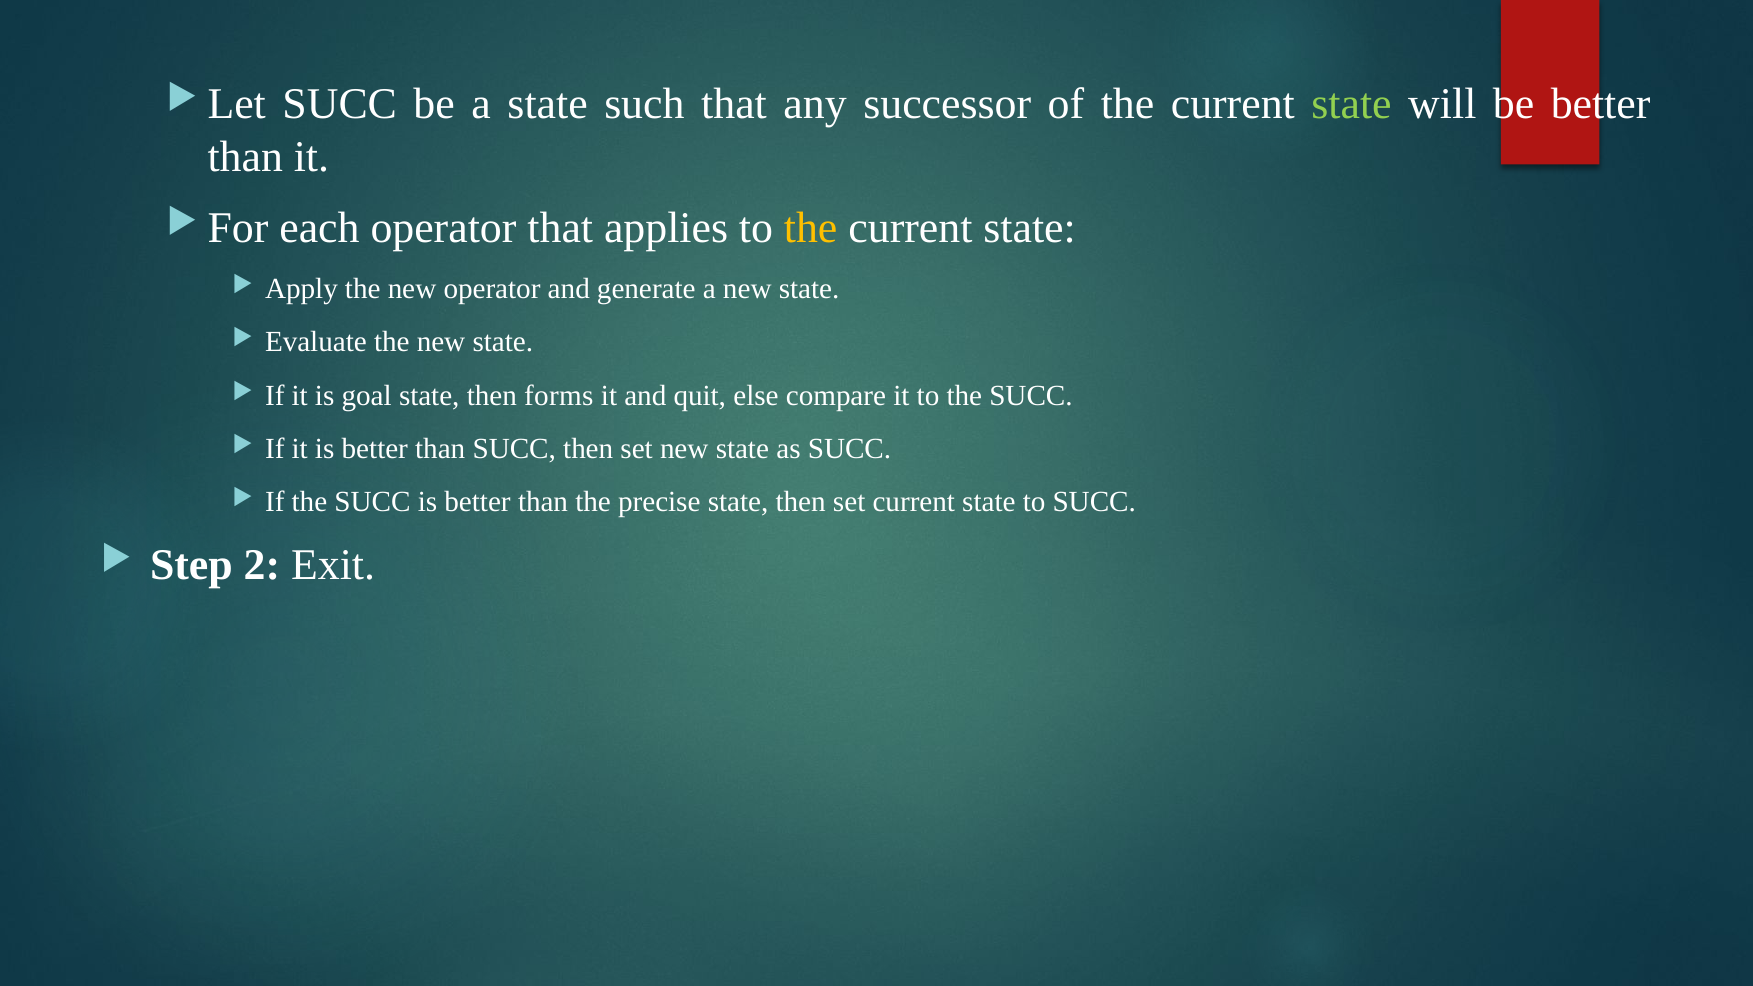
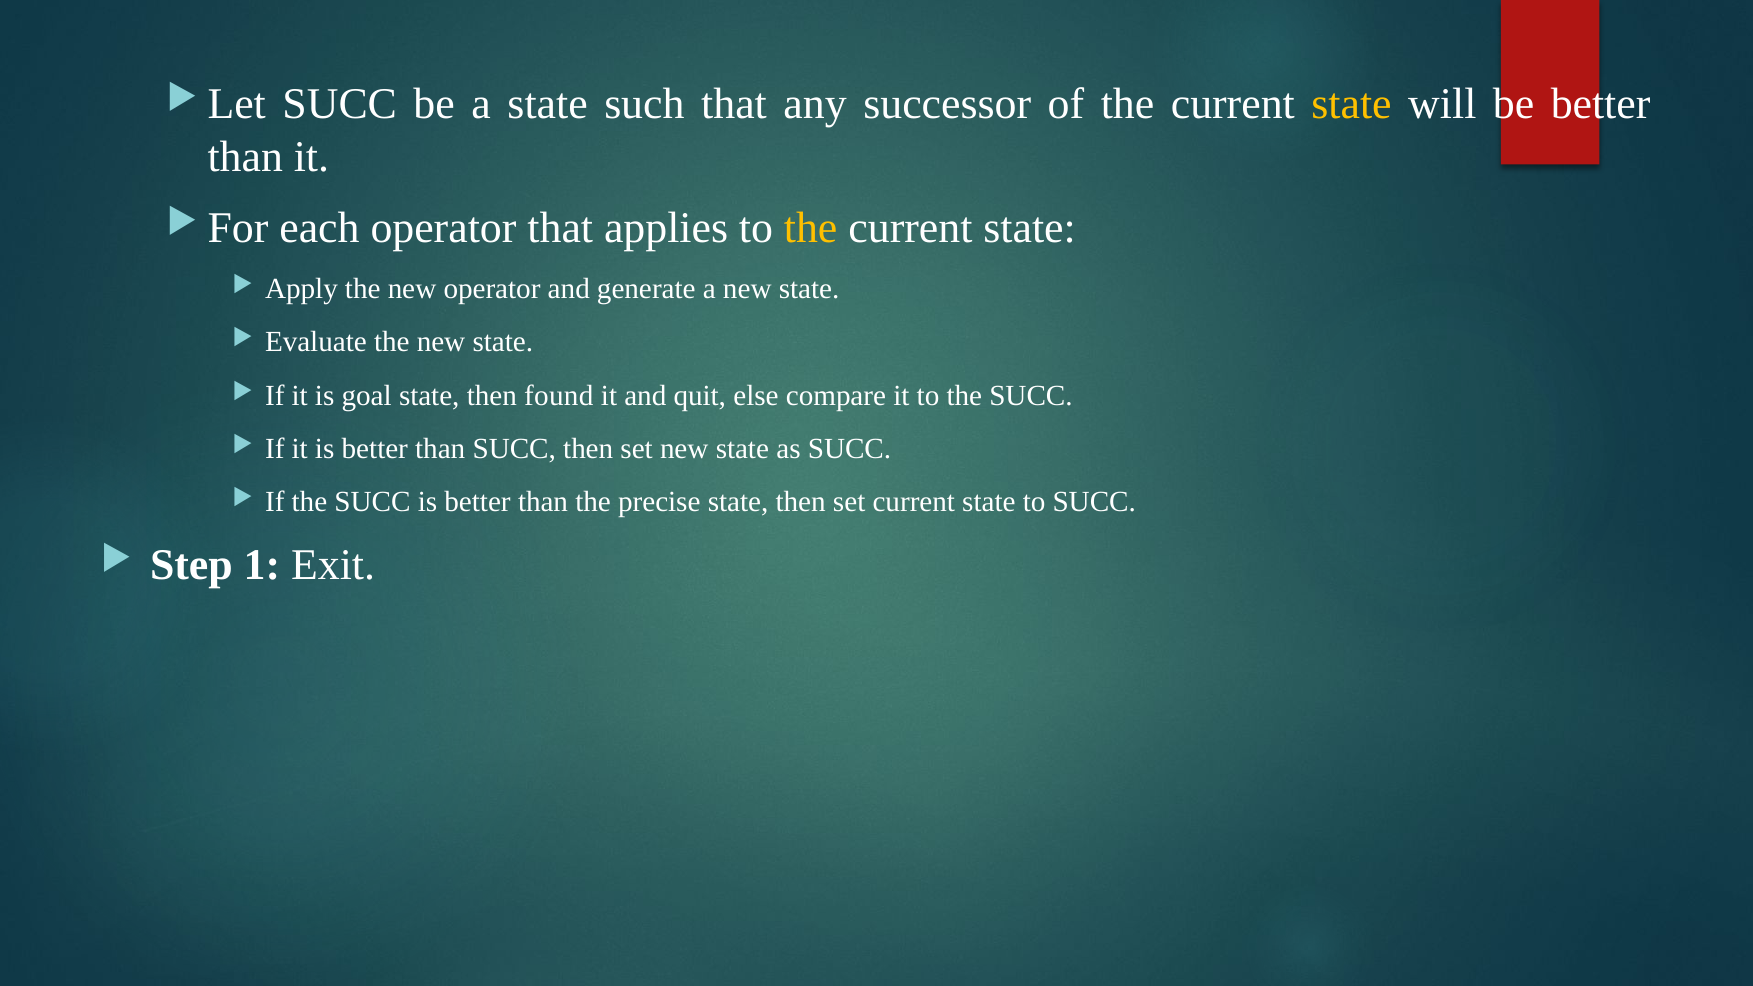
state at (1352, 104) colour: light green -> yellow
forms: forms -> found
2: 2 -> 1
